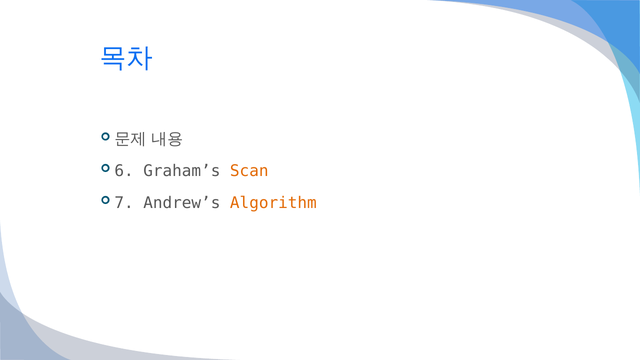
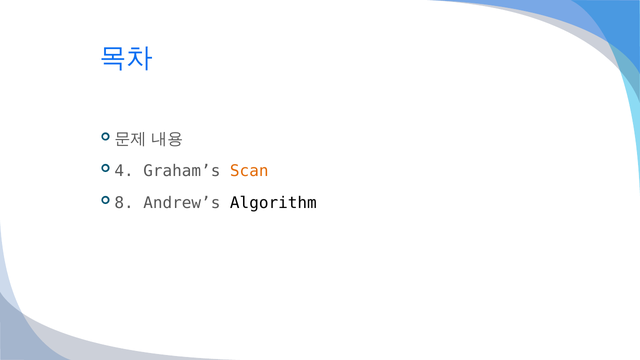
6: 6 -> 4
7: 7 -> 8
Algorithm colour: orange -> black
